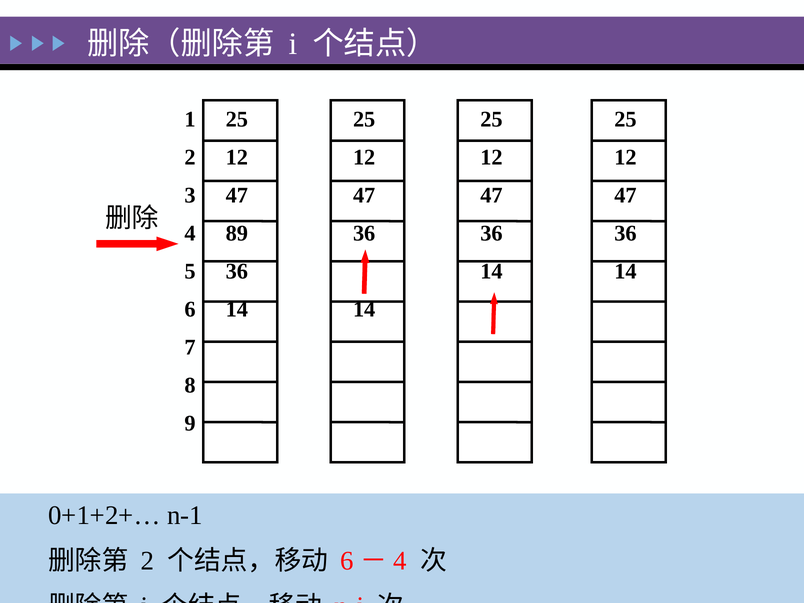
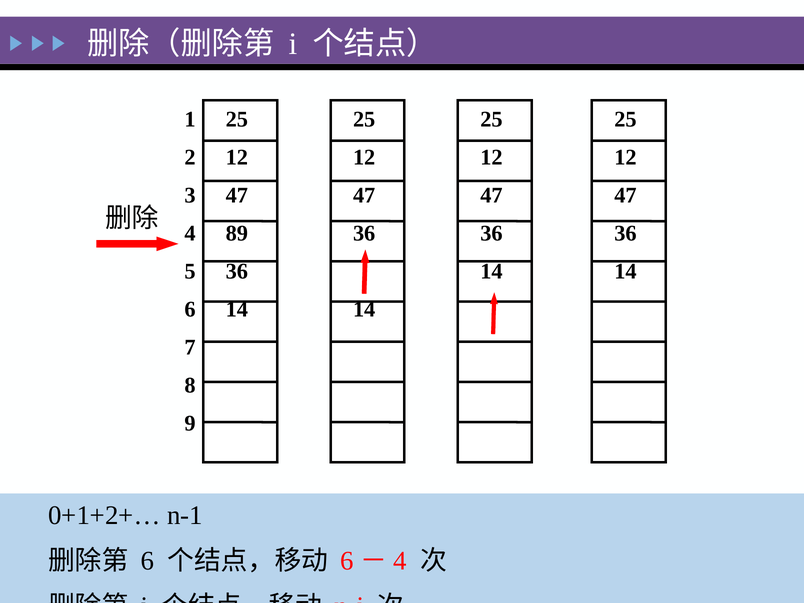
2 at (147, 561): 2 -> 6
